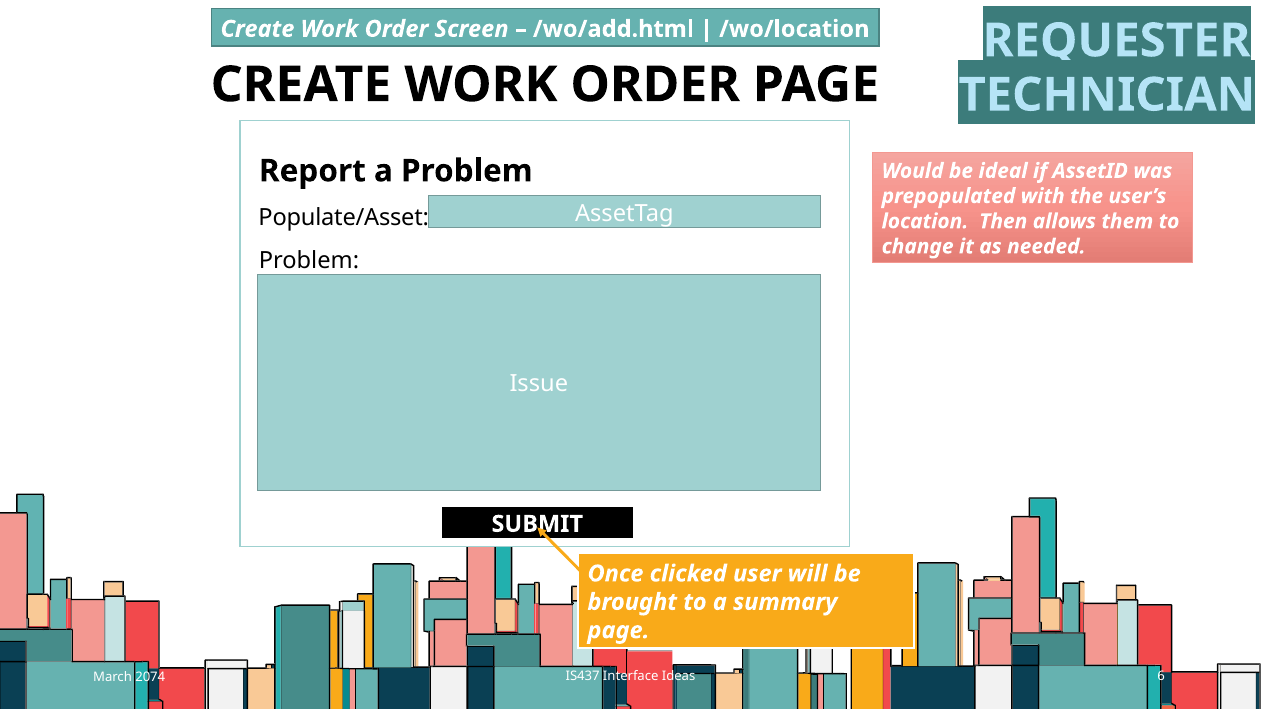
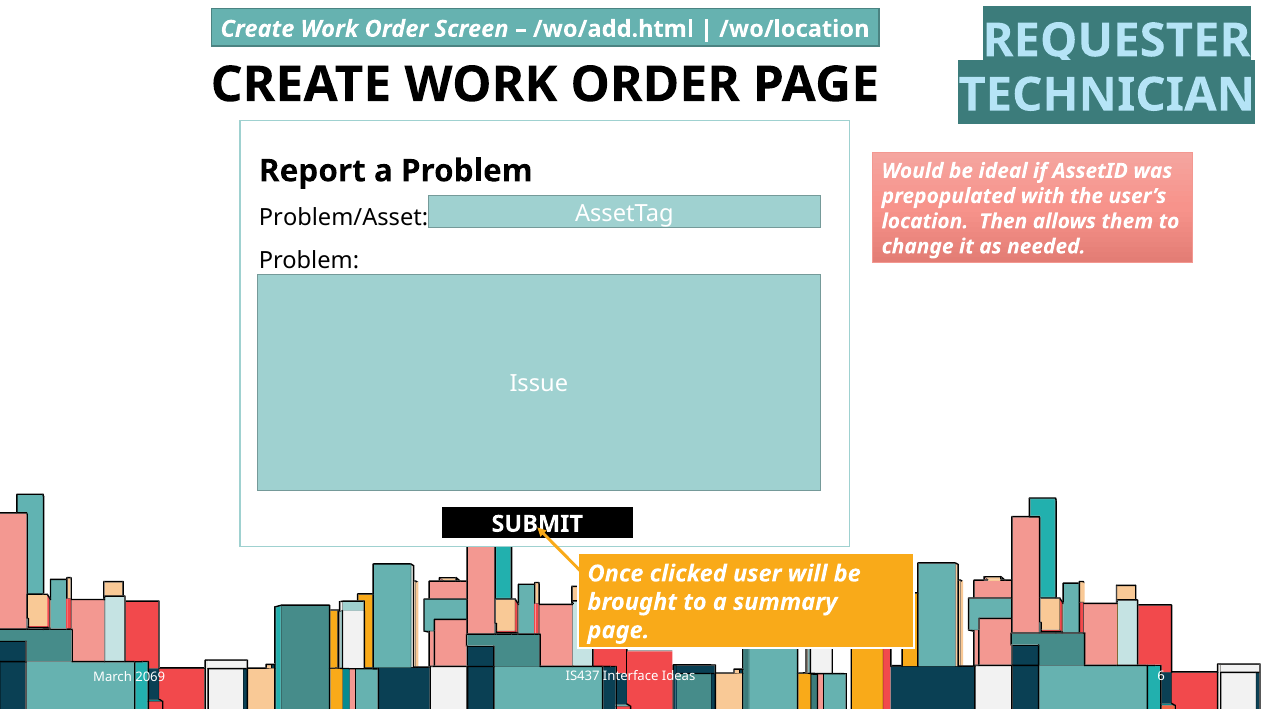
Populate/Asset: Populate/Asset -> Problem/Asset
2074: 2074 -> 2069
